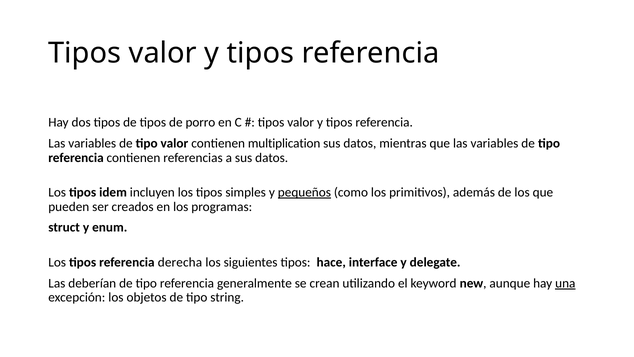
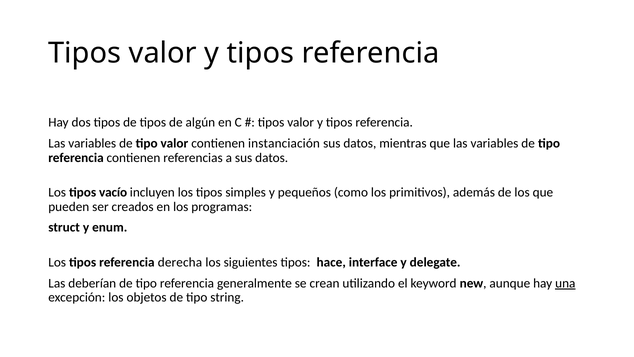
porro: porro -> algún
multiplication: multiplication -> instanciación
idem: idem -> vacío
pequeños underline: present -> none
